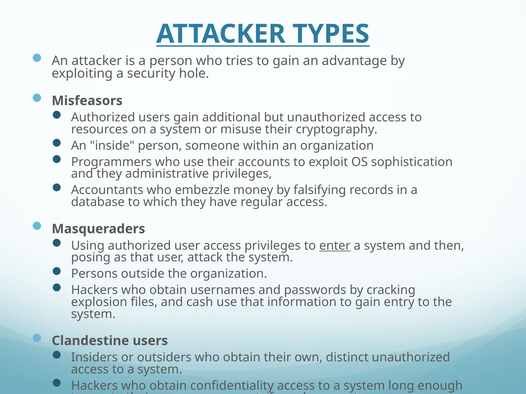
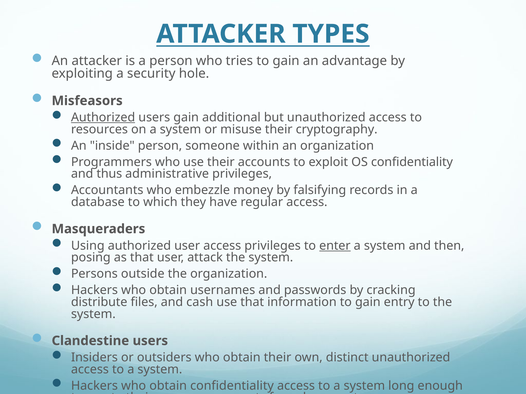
Authorized at (103, 118) underline: none -> present
OS sophistication: sophistication -> confidentiality
and they: they -> thus
explosion: explosion -> distribute
